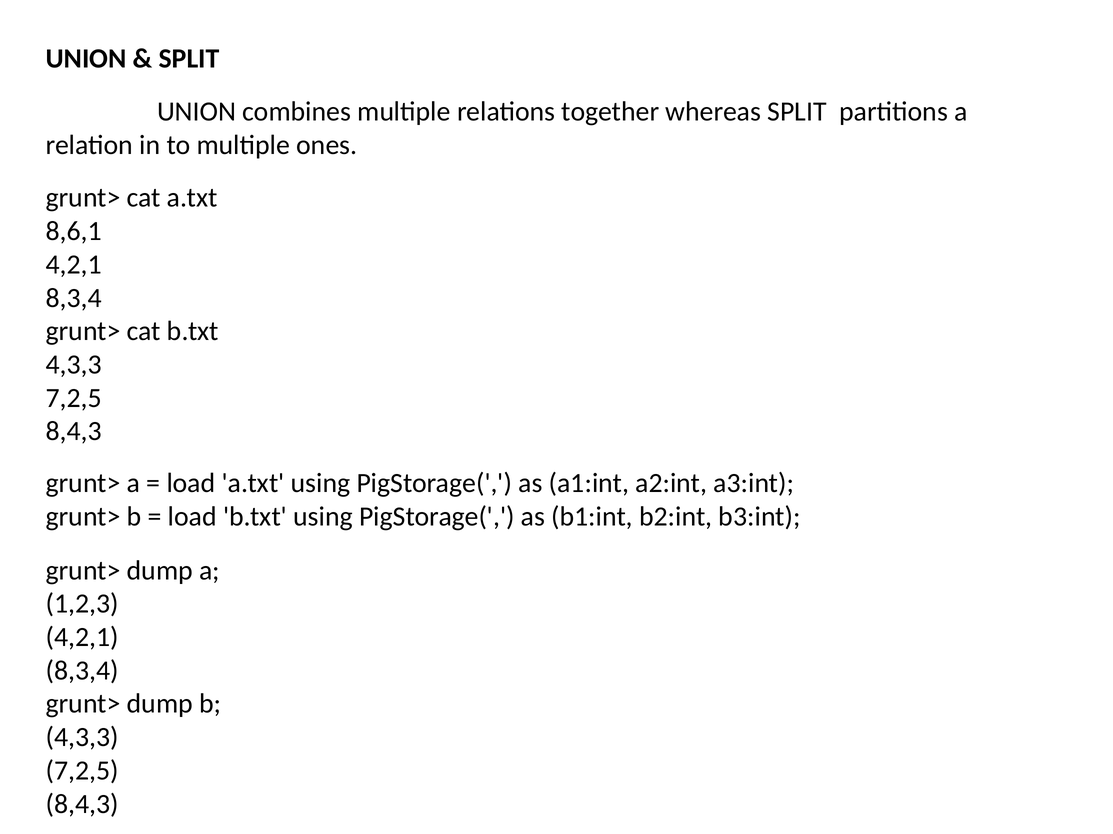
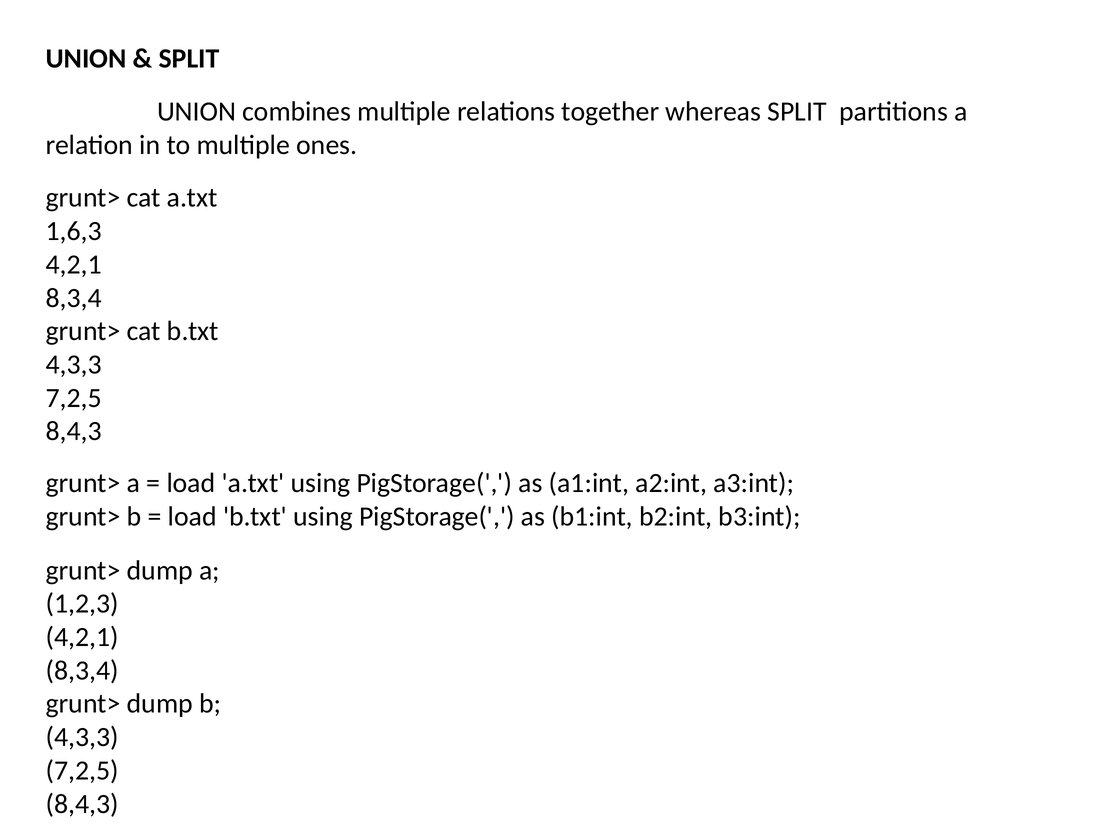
8,6,1: 8,6,1 -> 1,6,3
